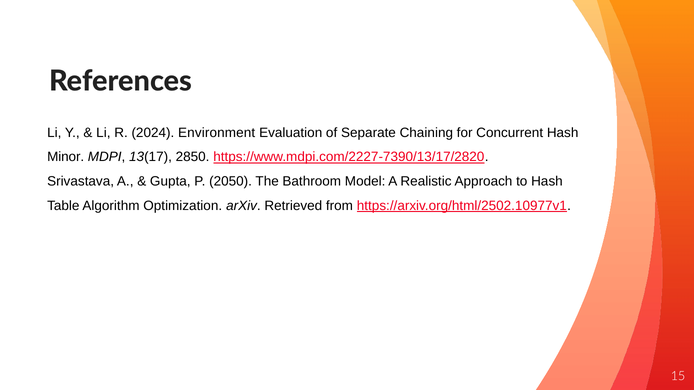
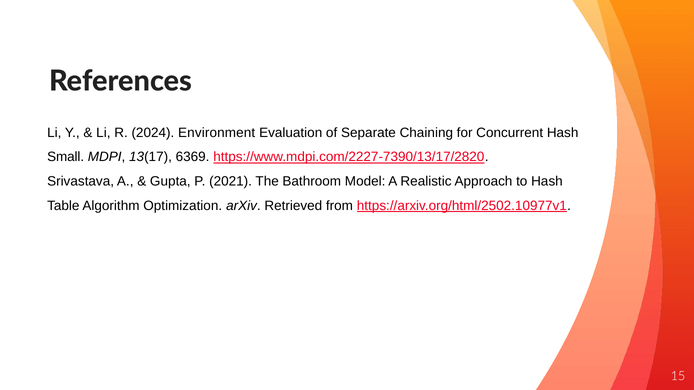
Minor: Minor -> Small
2850: 2850 -> 6369
2050: 2050 -> 2021
